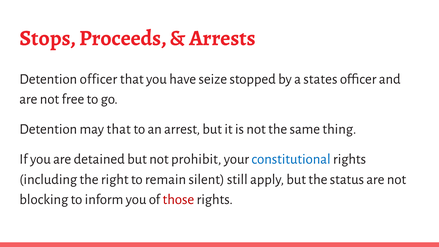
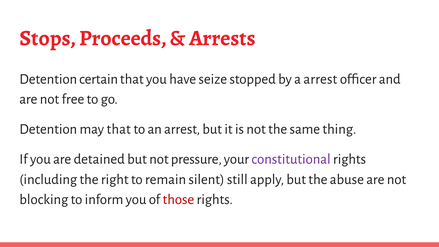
Detention officer: officer -> certain
a states: states -> arrest
prohibit: prohibit -> pressure
constitutional colour: blue -> purple
status: status -> abuse
